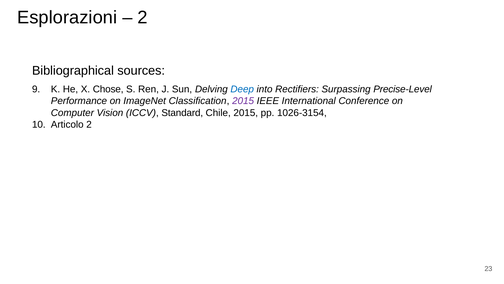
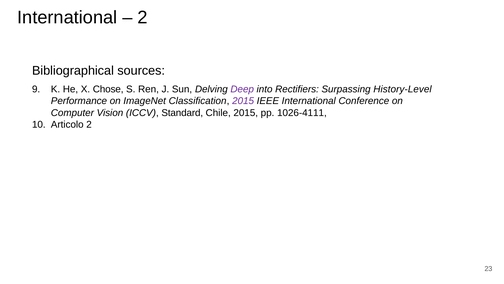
Esplorazioni at (67, 17): Esplorazioni -> International
Deep colour: blue -> purple
Precise-Level: Precise-Level -> History-Level
1026-3154: 1026-3154 -> 1026-4111
